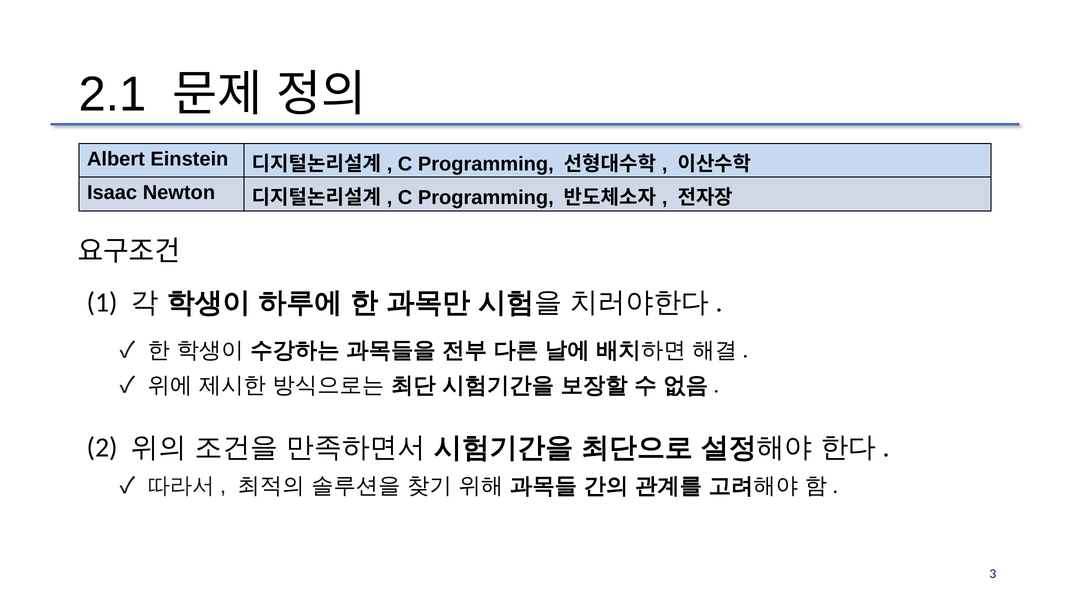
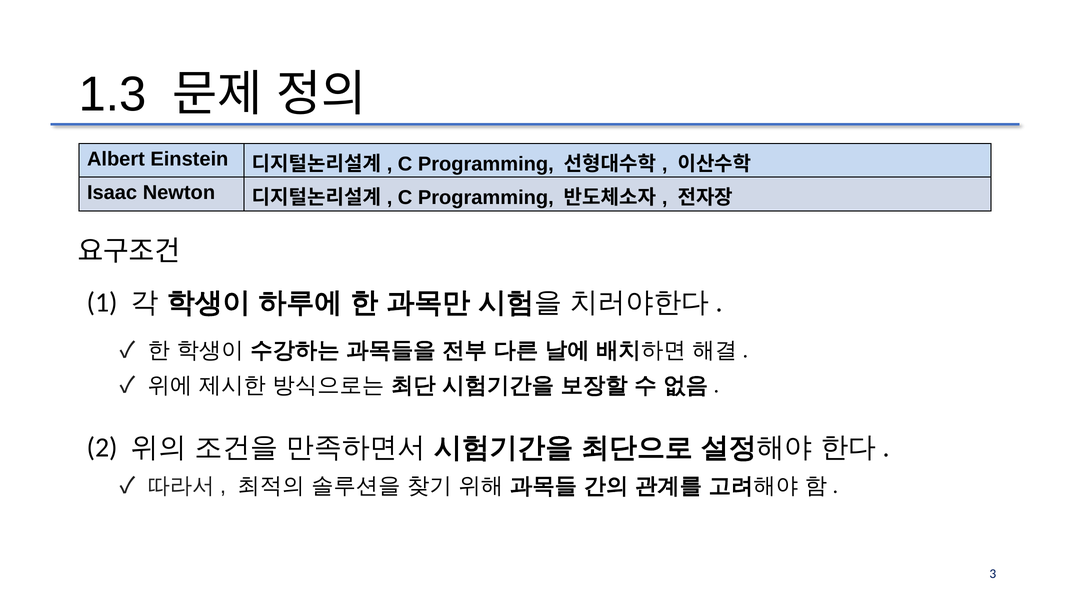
2.1: 2.1 -> 1.3
